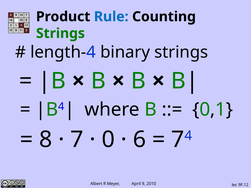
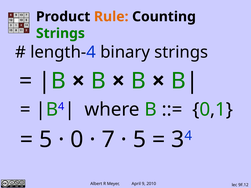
Rule colour: blue -> orange
8 at (46, 140): 8 -> 5
7 at (77, 140): 7 -> 0
0: 0 -> 7
6 at (139, 140): 6 -> 5
7 at (178, 140): 7 -> 3
